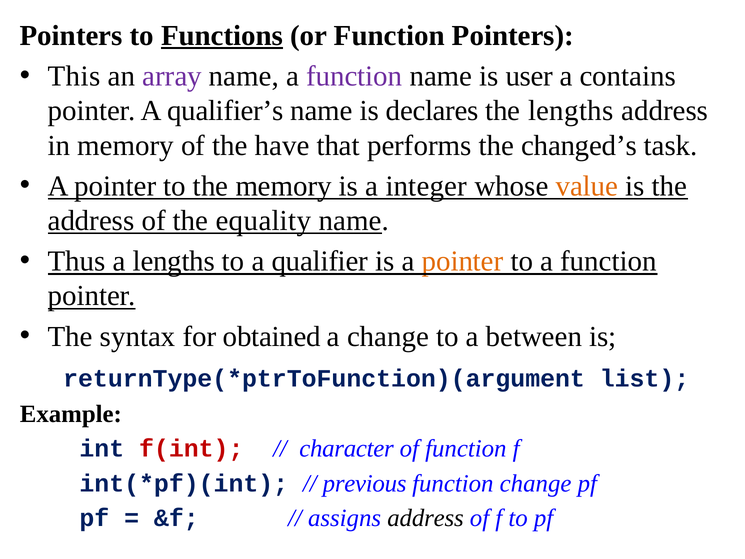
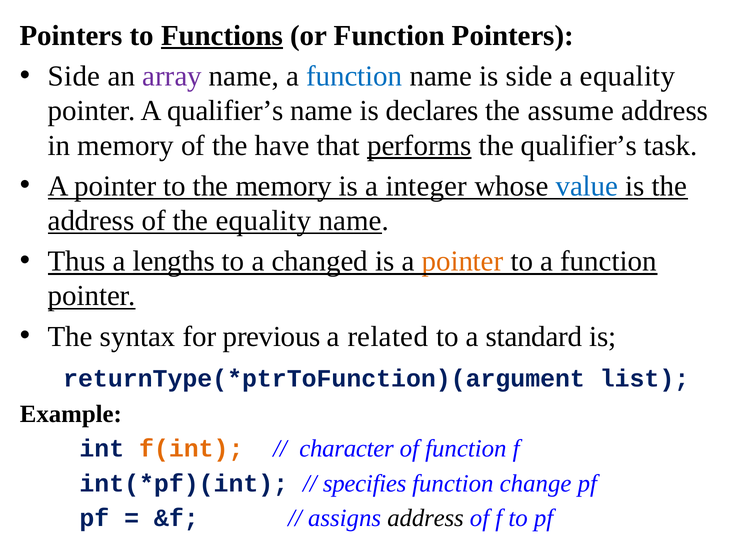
This at (74, 76): This -> Side
function at (354, 76) colour: purple -> blue
is user: user -> side
a contains: contains -> equality
the lengths: lengths -> assume
performs underline: none -> present
the changed’s: changed’s -> qualifier’s
value colour: orange -> blue
qualifier: qualifier -> changed
obtained: obtained -> previous
a change: change -> related
between: between -> standard
f(int colour: red -> orange
previous: previous -> specifies
